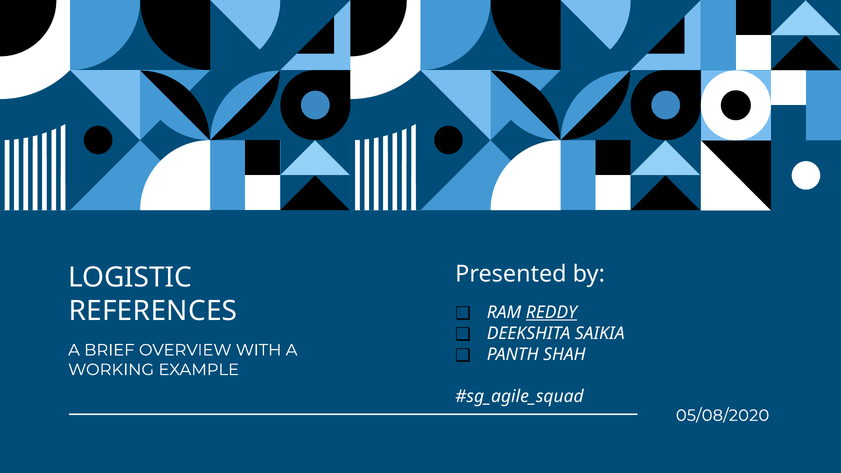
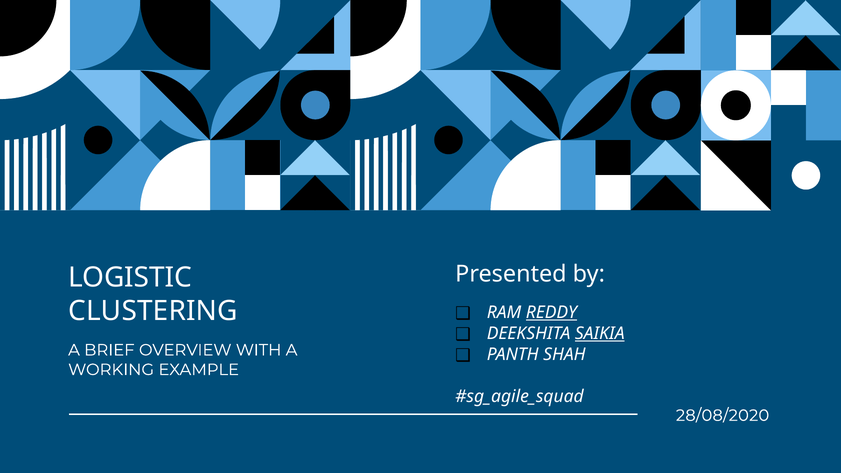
REFERENCES: REFERENCES -> CLUSTERING
SAIKIA underline: none -> present
05/08/2020: 05/08/2020 -> 28/08/2020
